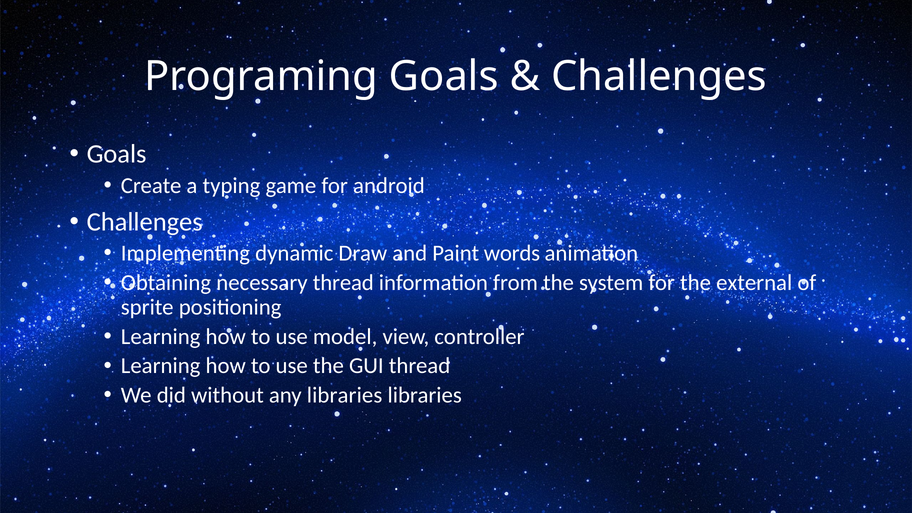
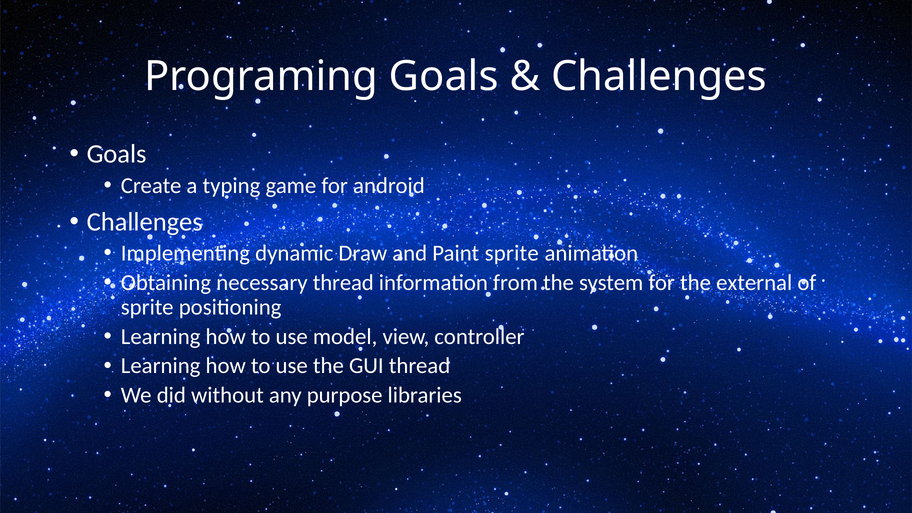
Paint words: words -> sprite
any libraries: libraries -> purpose
